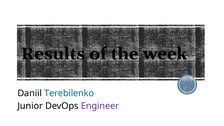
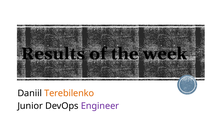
Terebilenko colour: blue -> orange
